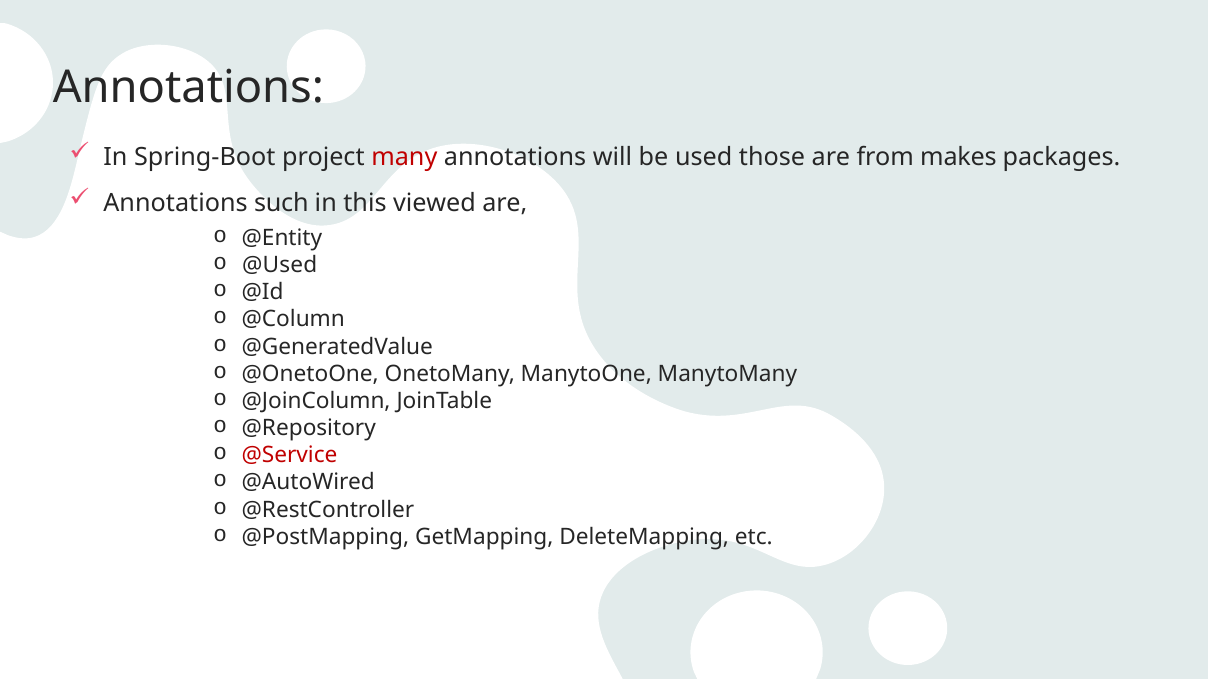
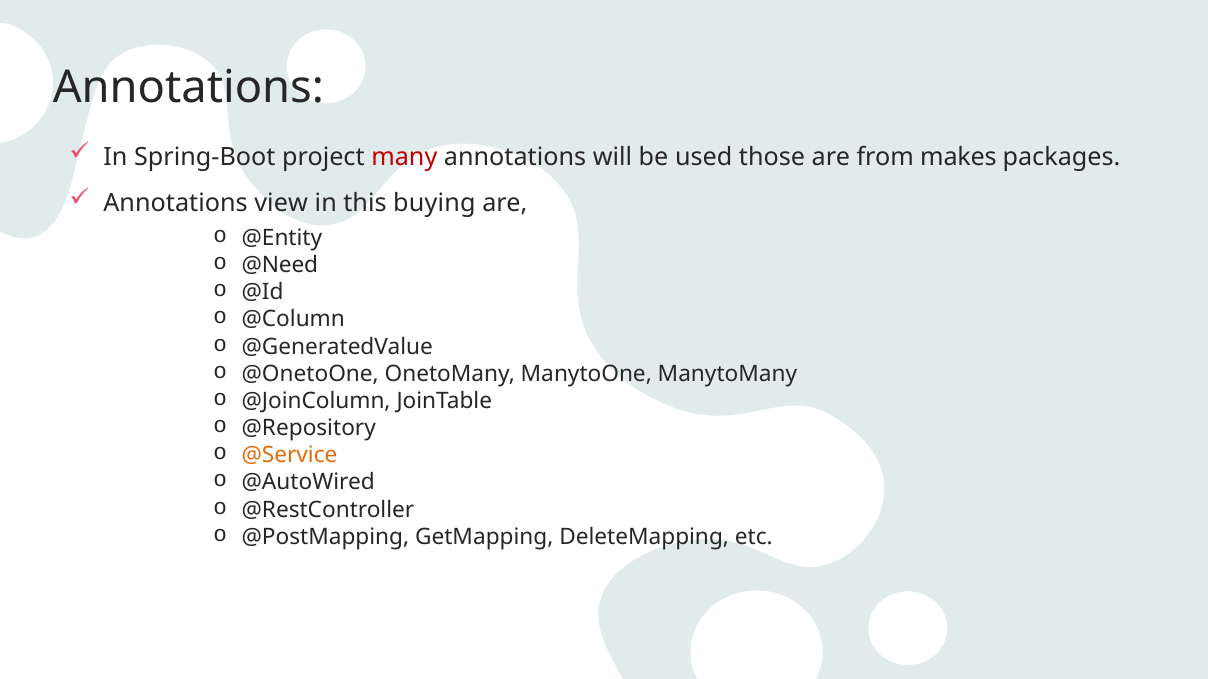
such: such -> view
viewed: viewed -> buying
@Used: @Used -> @Need
@Service colour: red -> orange
